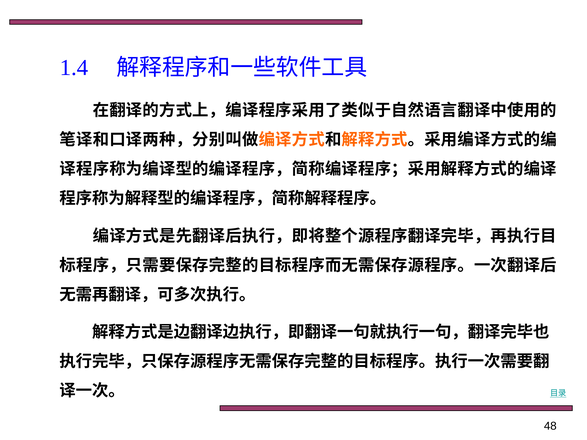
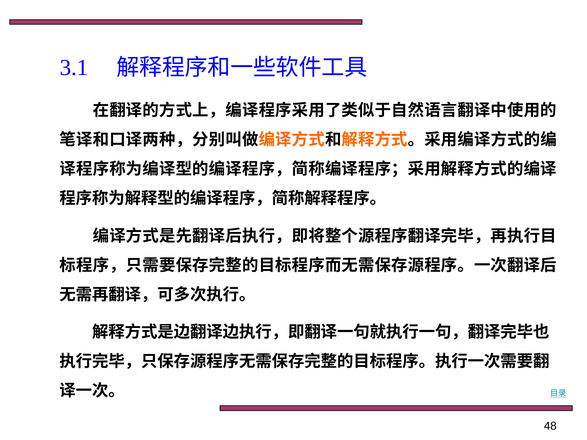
1.4: 1.4 -> 3.1
